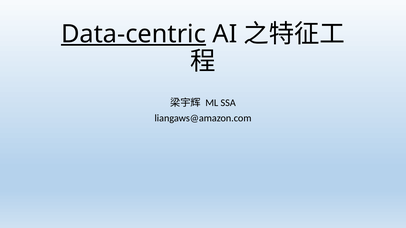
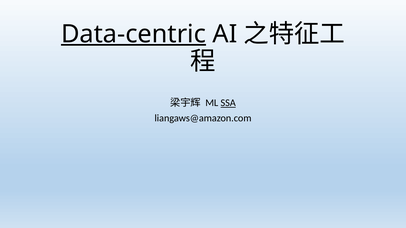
SSA underline: none -> present
